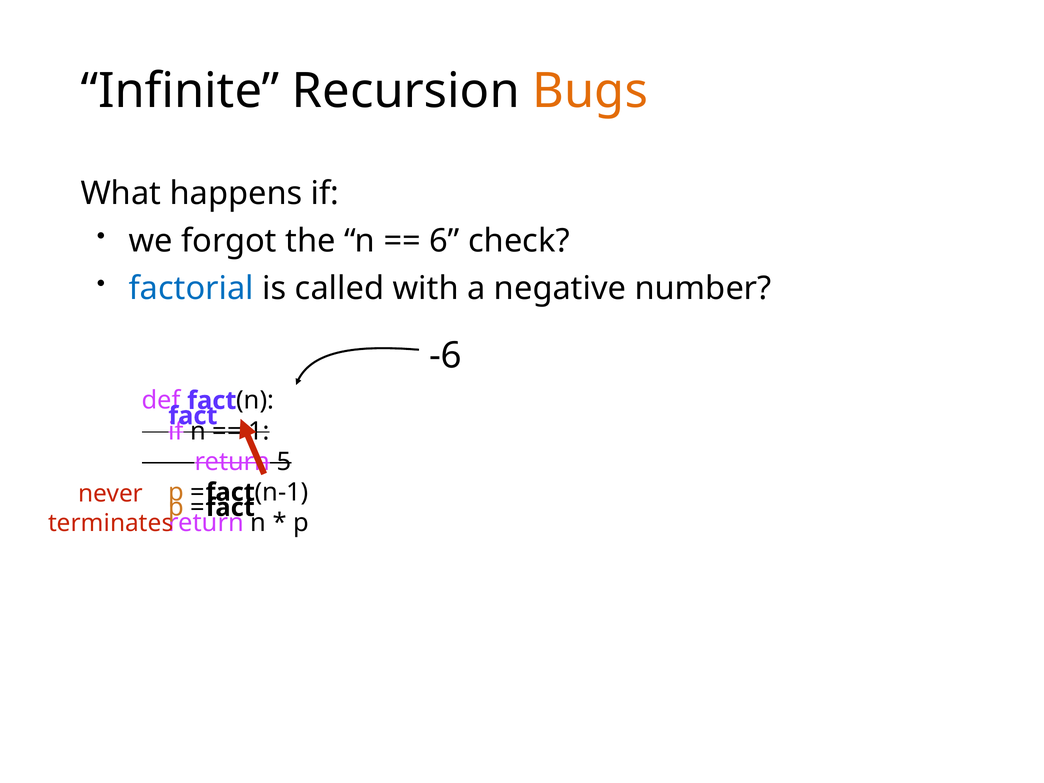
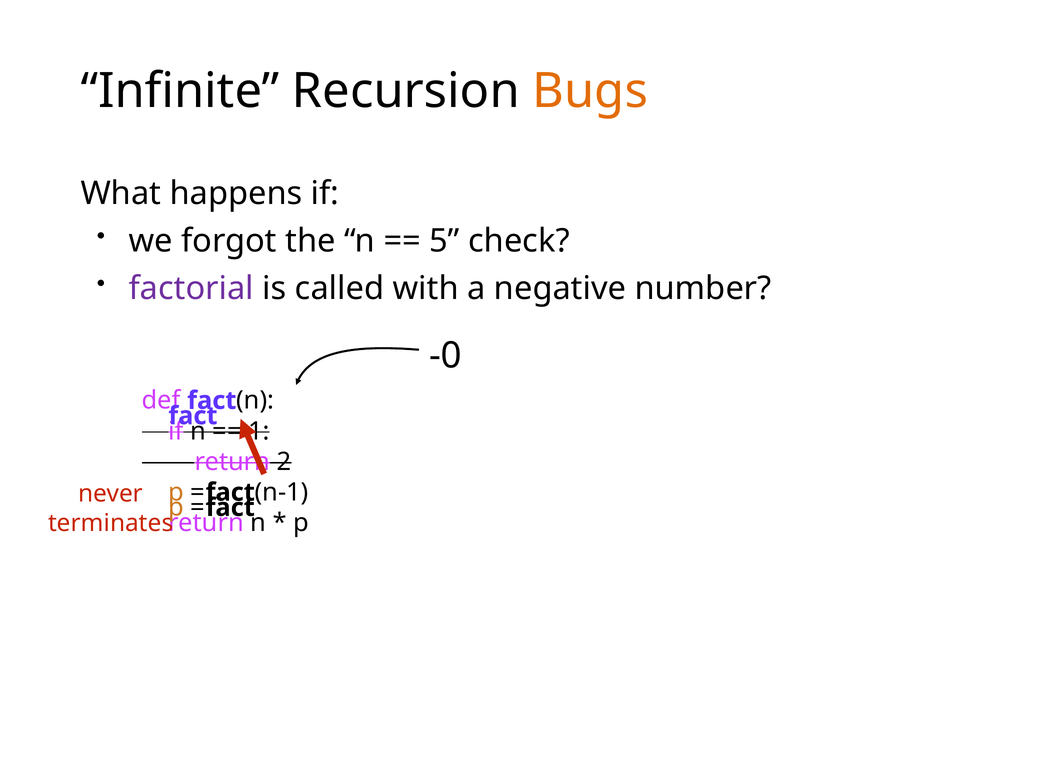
6: 6 -> 5
factorial colour: blue -> purple
-6: -6 -> -0
5: 5 -> 2
